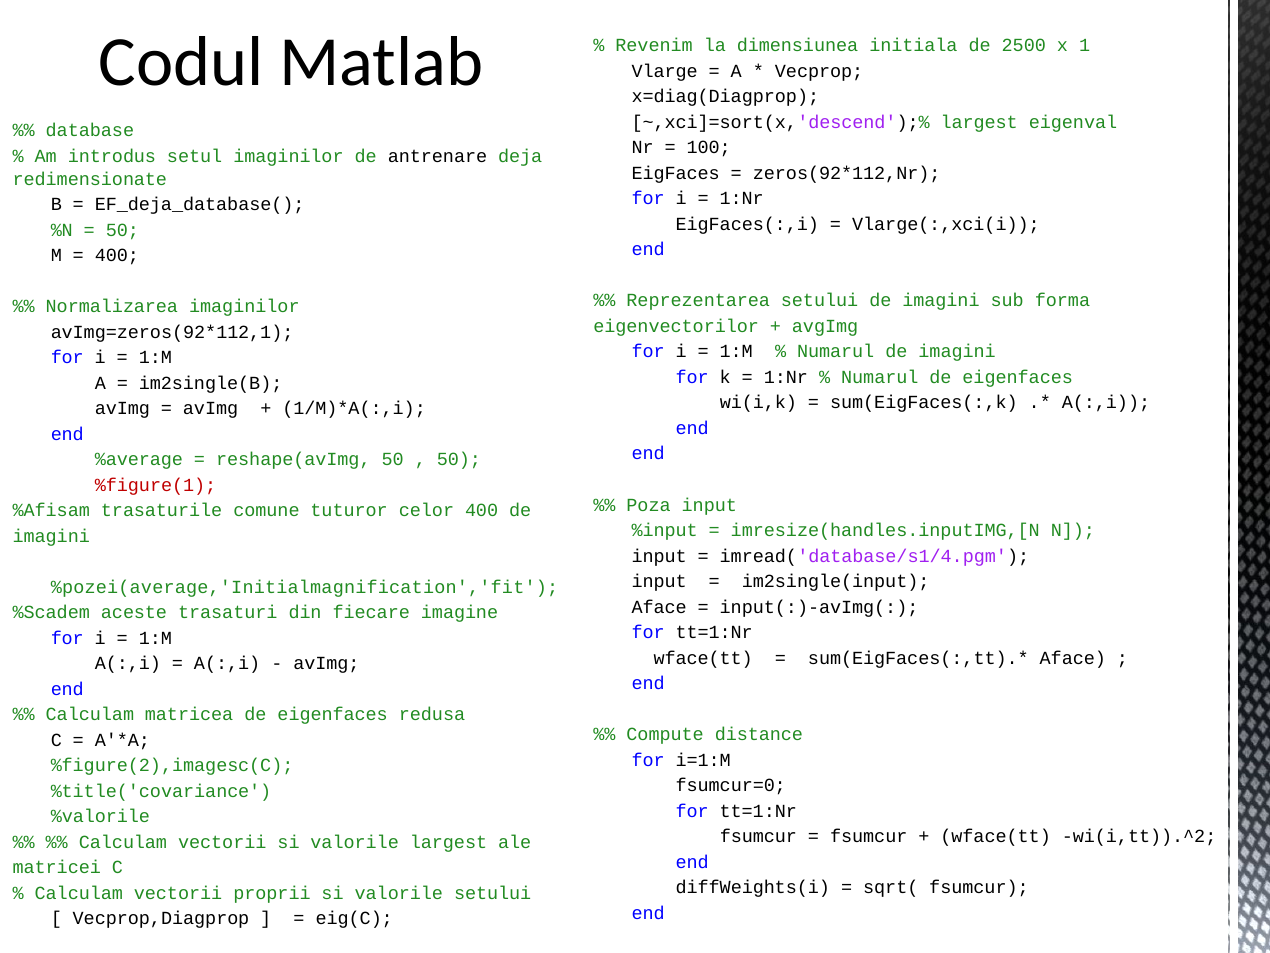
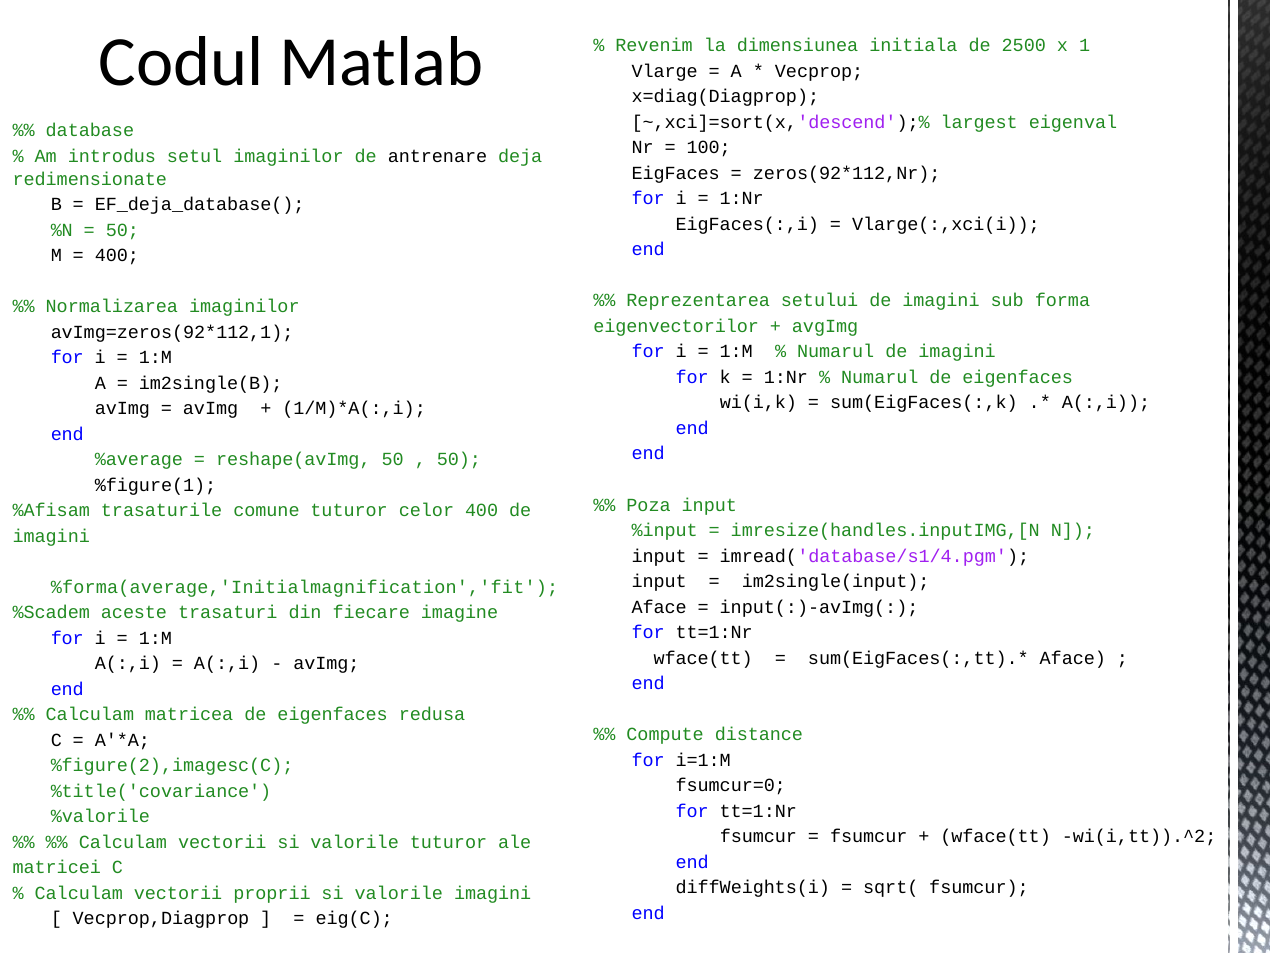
%figure(1 colour: red -> black
%pozei(average,'Initialmagnification','fit: %pozei(average,'Initialmagnification','fit -> %forma(average,'Initialmagnification','fit
valorile largest: largest -> tuturor
valorile setului: setului -> imagini
